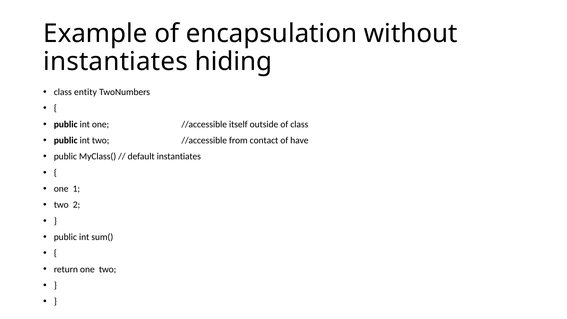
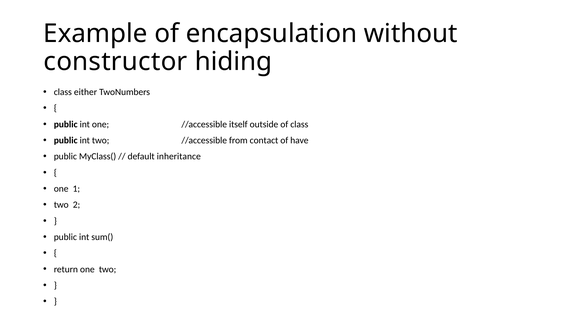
instantiates at (116, 62): instantiates -> constructor
entity: entity -> either
default instantiates: instantiates -> inheritance
